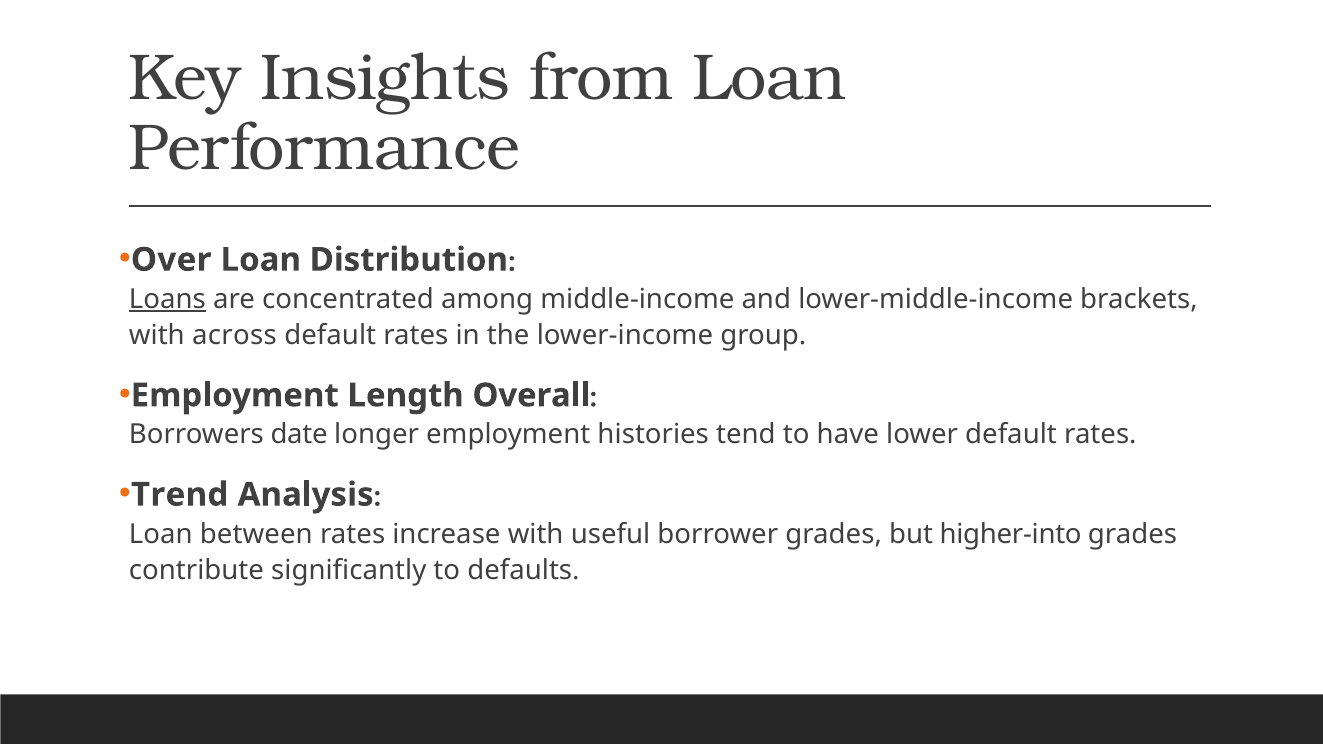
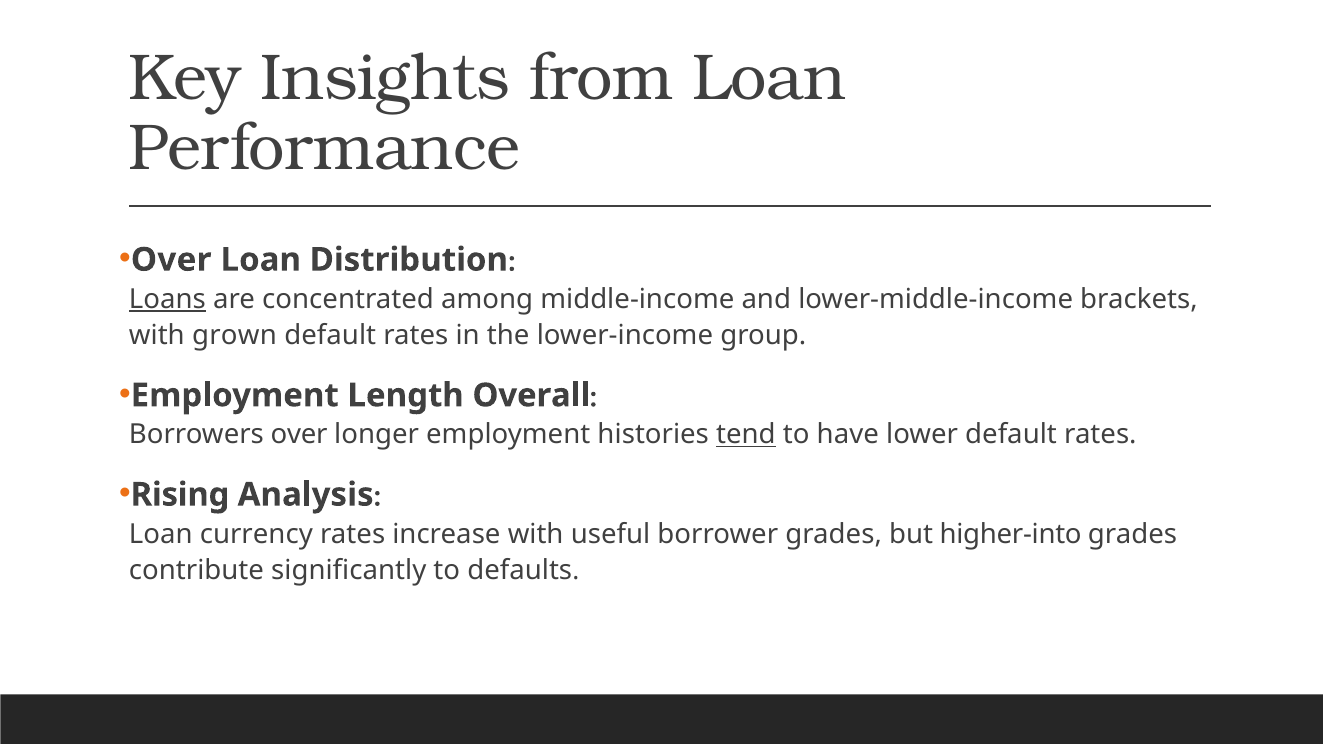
across: across -> grown
Borrowers date: date -> over
tend underline: none -> present
Trend: Trend -> Rising
between: between -> currency
